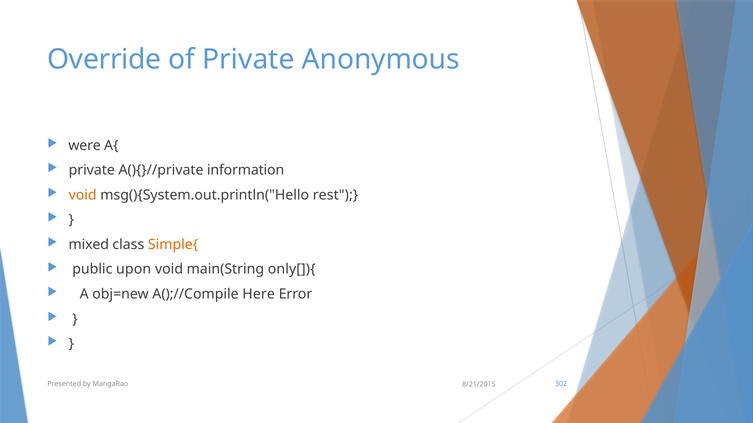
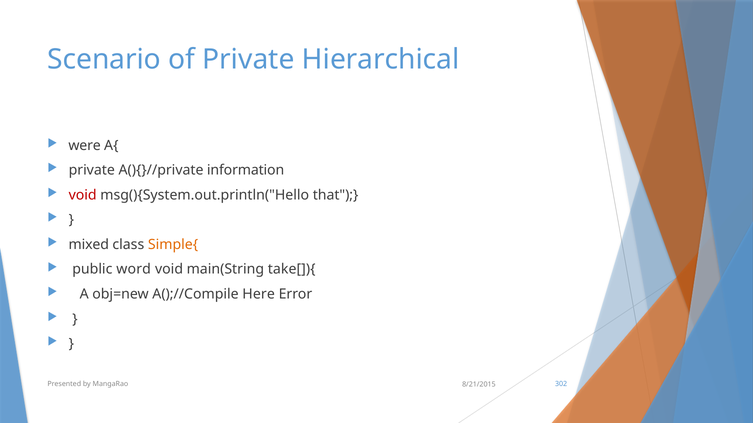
Override: Override -> Scenario
Anonymous: Anonymous -> Hierarchical
void at (83, 195) colour: orange -> red
rest: rest -> that
upon: upon -> word
only[]){: only[]){ -> take[]){
